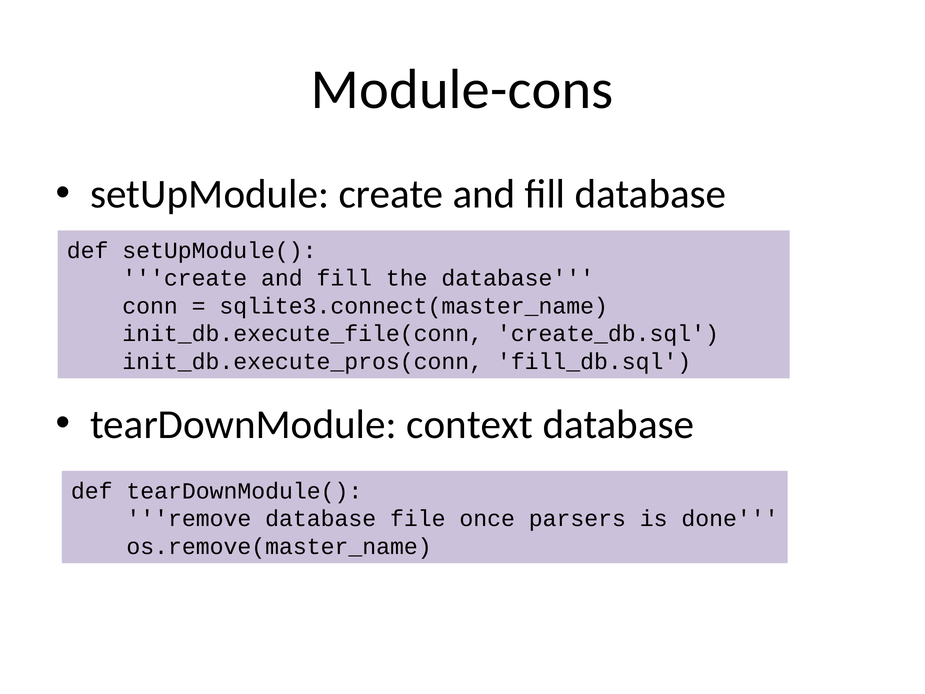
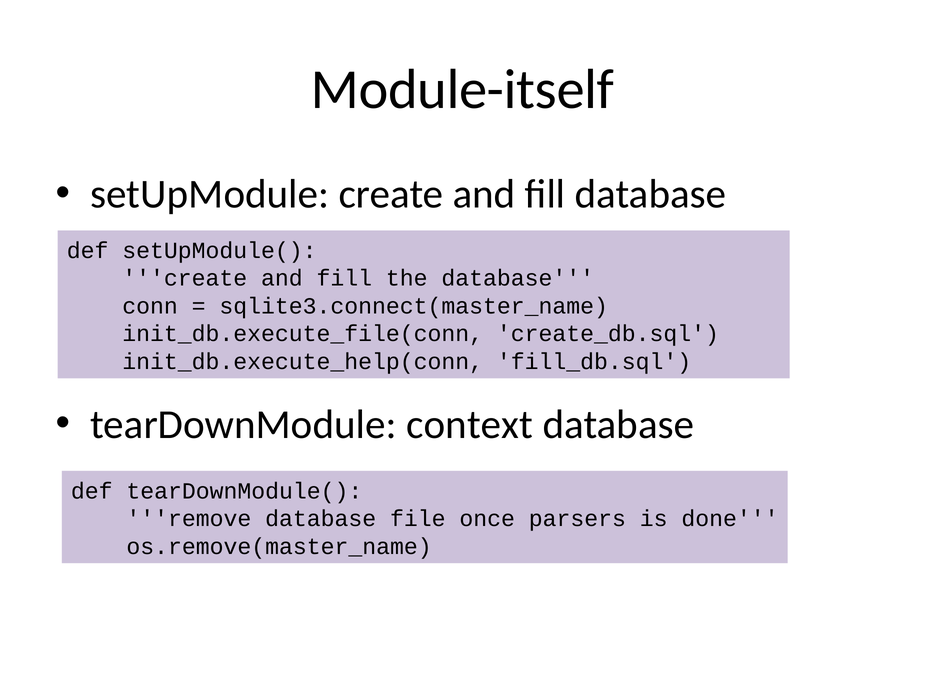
Module-cons: Module-cons -> Module-itself
init_db.execute_pros(conn: init_db.execute_pros(conn -> init_db.execute_help(conn
